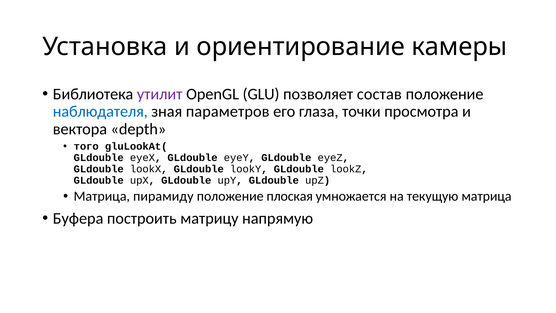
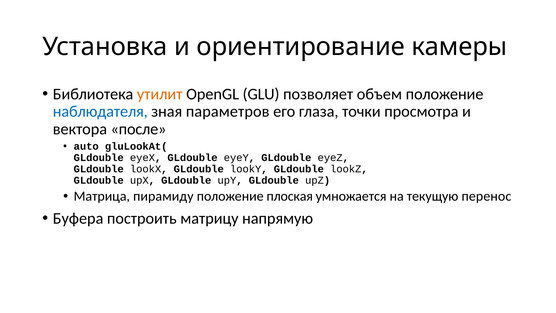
утилит colour: purple -> orange
состав: состав -> объем
depth: depth -> после
того: того -> auto
текущую матрица: матрица -> перенос
